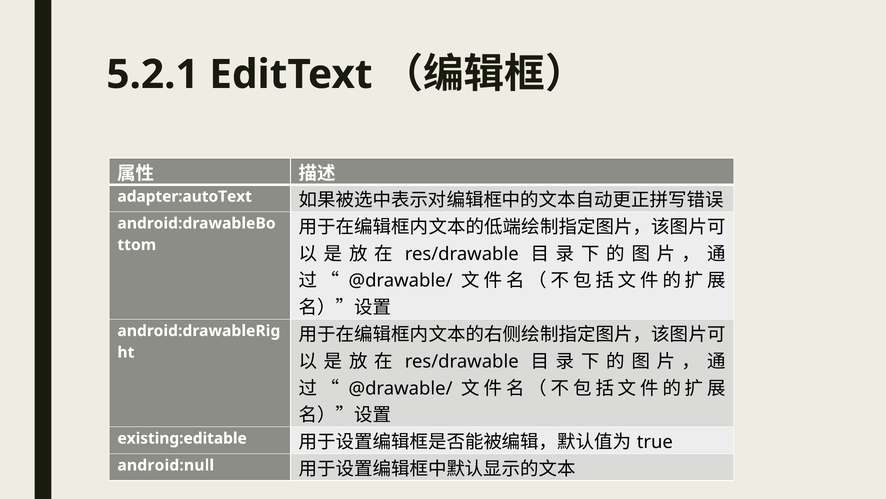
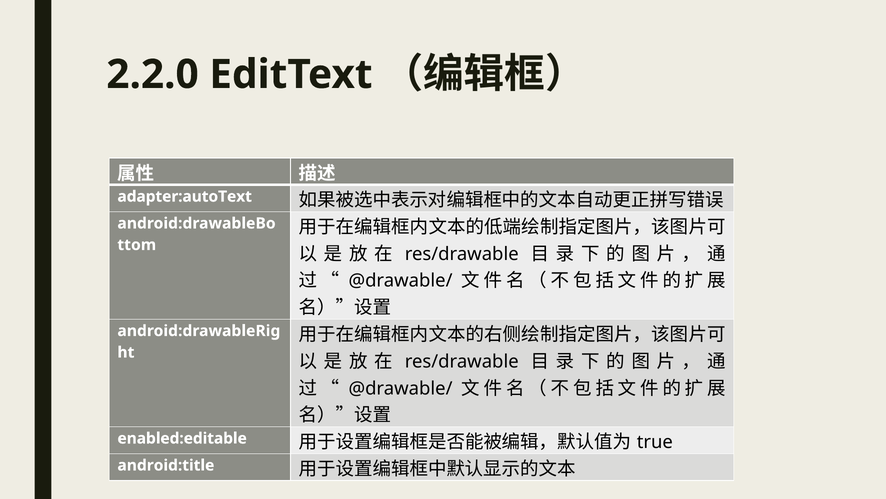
5.2.1: 5.2.1 -> 2.2.0
existing:editable: existing:editable -> enabled:editable
android:null: android:null -> android:title
